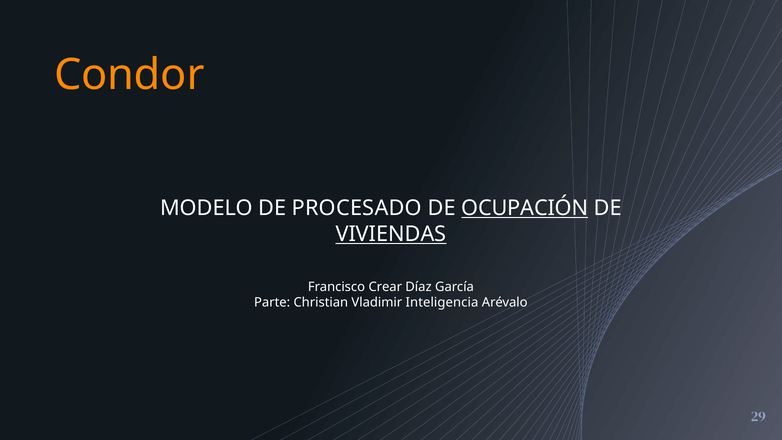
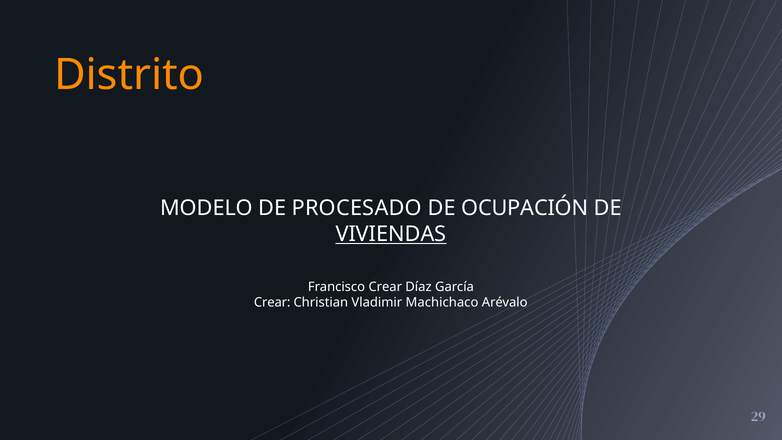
Condor: Condor -> Distrito
OCUPACIÓN underline: present -> none
Parte at (272, 303): Parte -> Crear
Inteligencia: Inteligencia -> Machichaco
